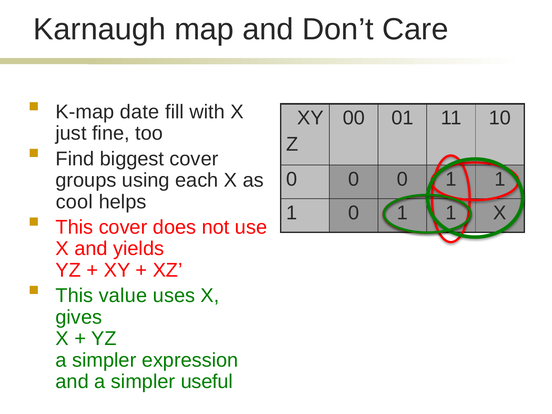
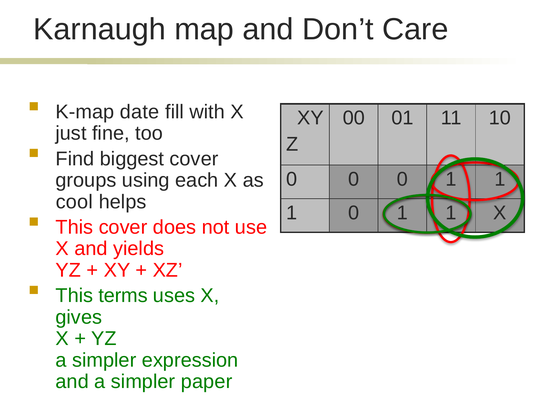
value: value -> terms
useful: useful -> paper
